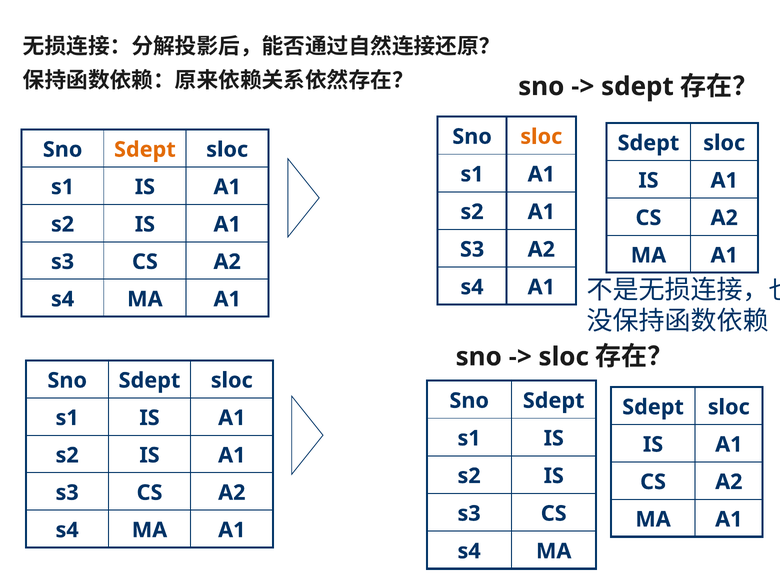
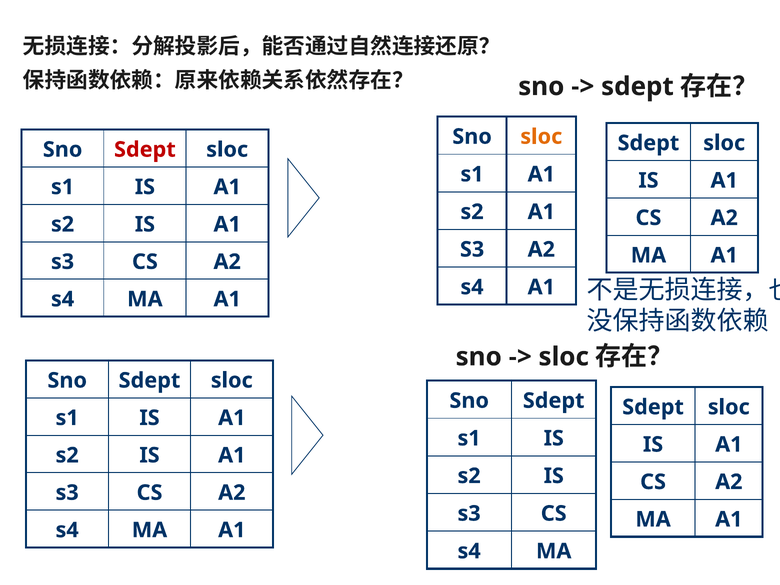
Sdept at (145, 150) colour: orange -> red
